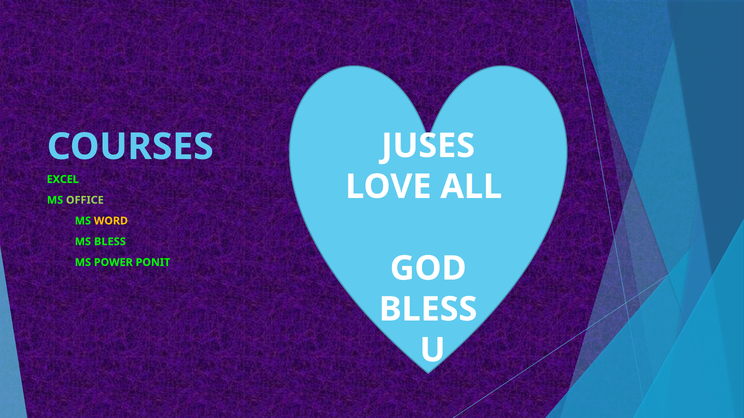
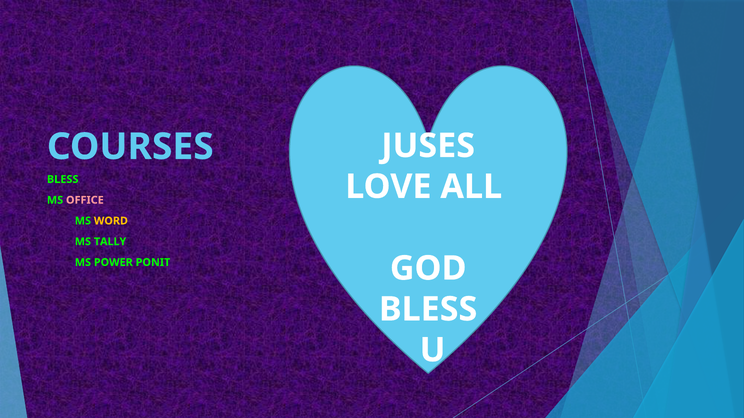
EXCEL at (63, 180): EXCEL -> BLESS
OFFICE colour: light green -> pink
MS BLESS: BLESS -> TALLY
